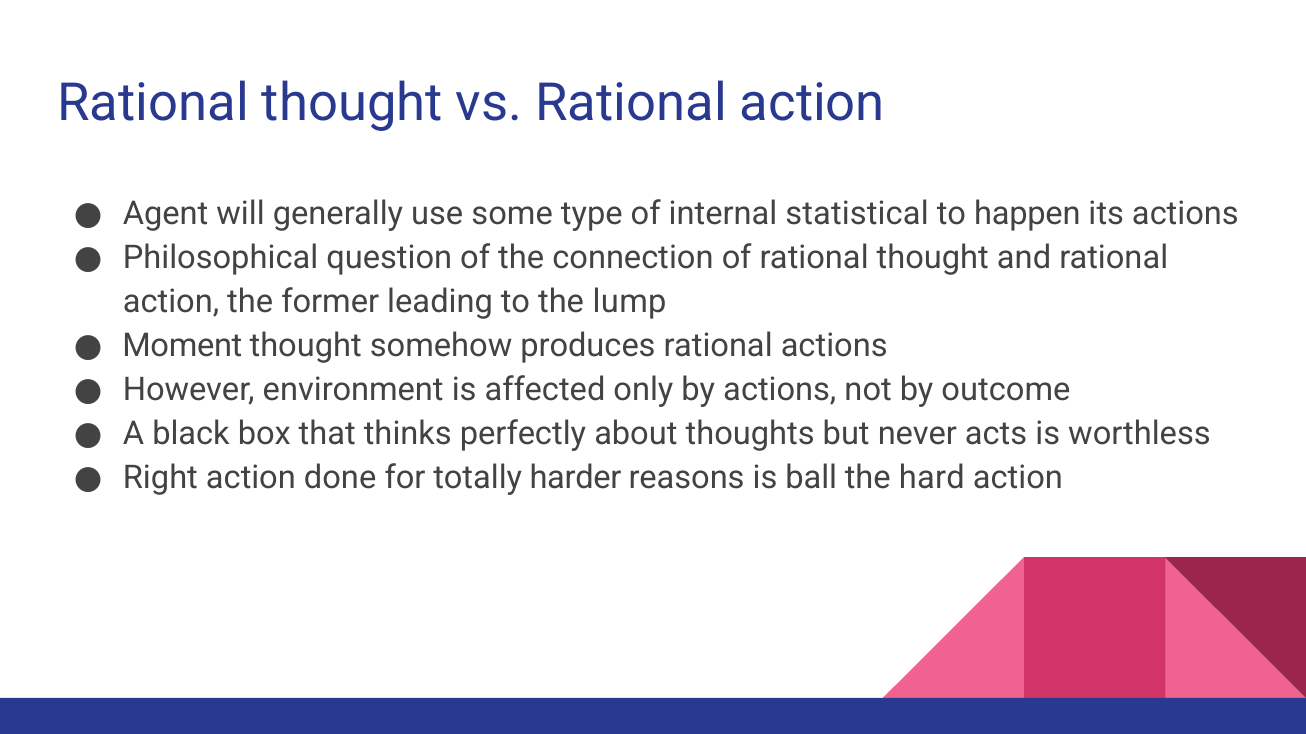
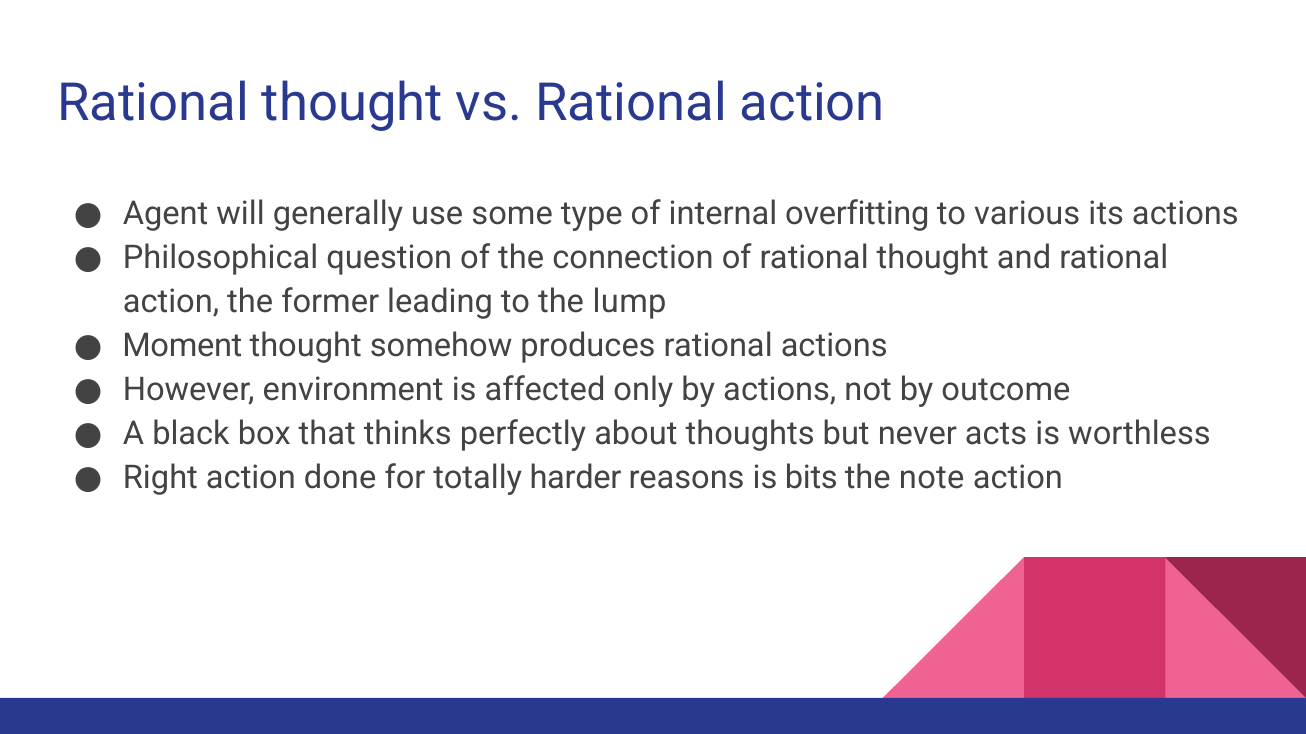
statistical: statistical -> overfitting
happen: happen -> various
ball: ball -> bits
hard: hard -> note
